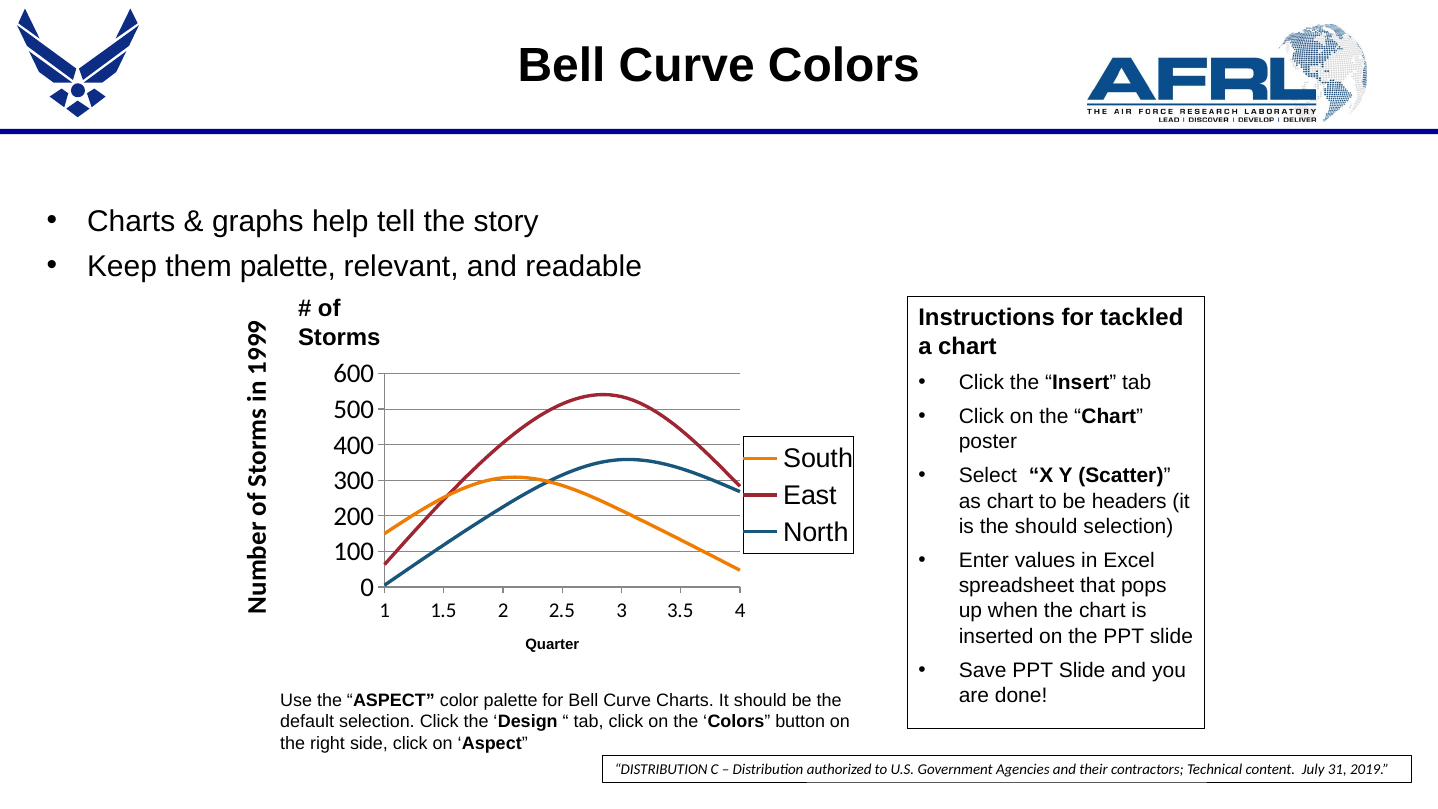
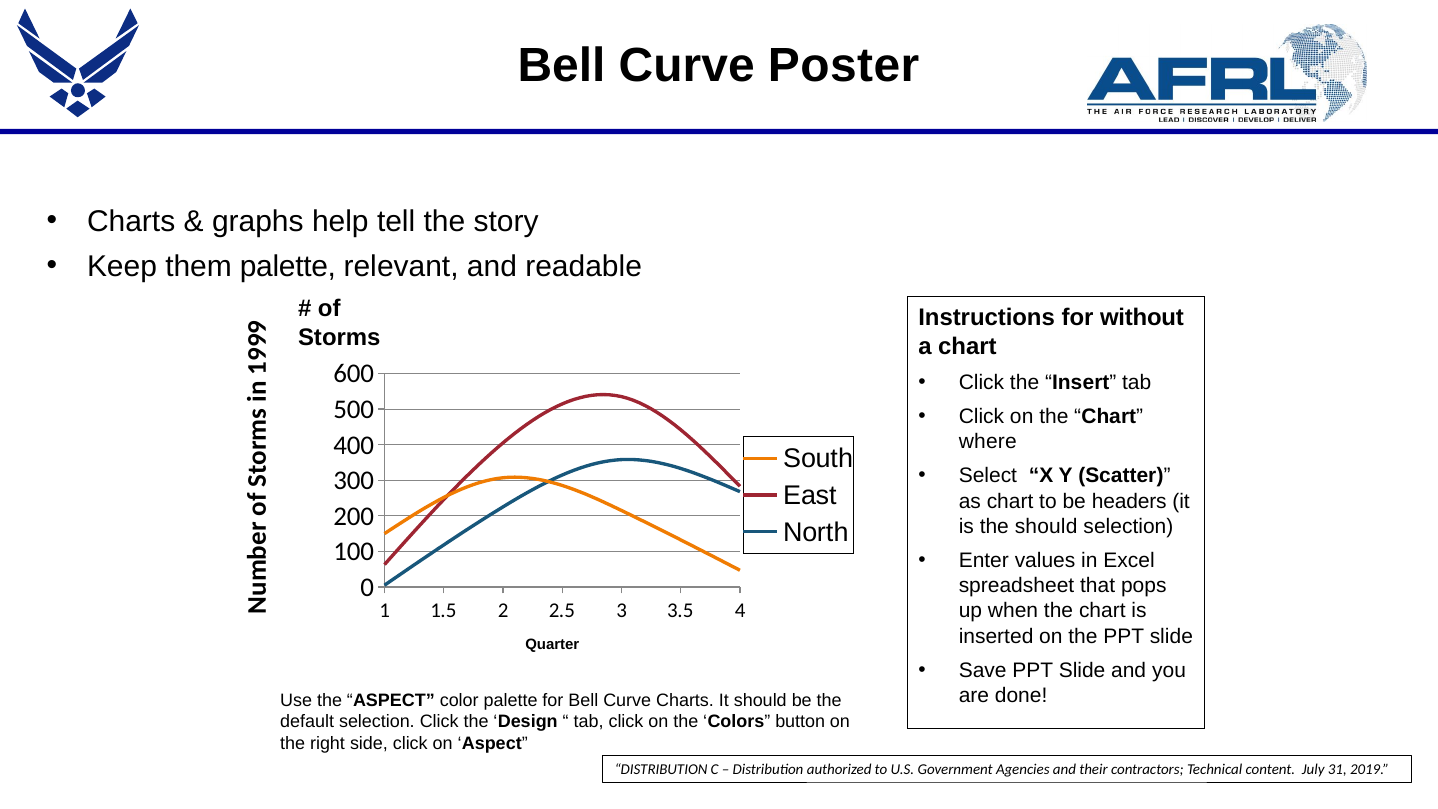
Curve Colors: Colors -> Poster
tackled: tackled -> without
poster: poster -> where
